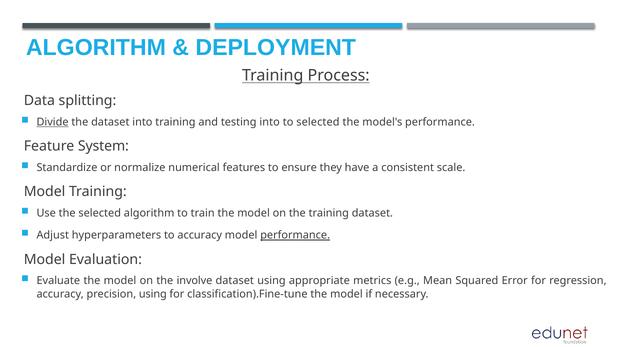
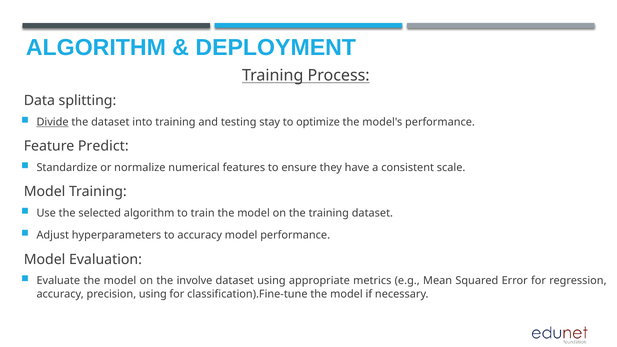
testing into: into -> stay
to selected: selected -> optimize
System: System -> Predict
performance at (295, 235) underline: present -> none
